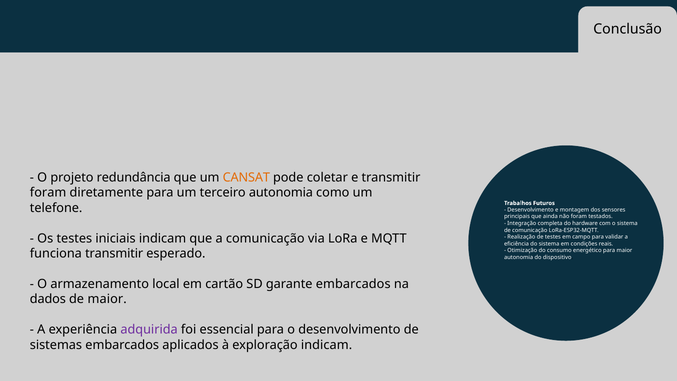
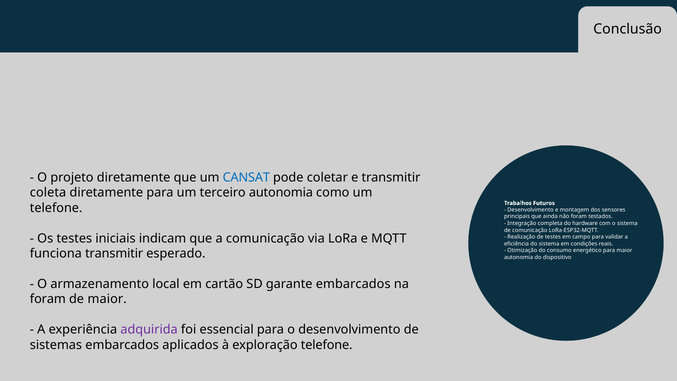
projeto redundância: redundância -> diretamente
CANSAT colour: orange -> blue
foram at (48, 192): foram -> coleta
dados at (48, 299): dados -> foram
exploração indicam: indicam -> telefone
